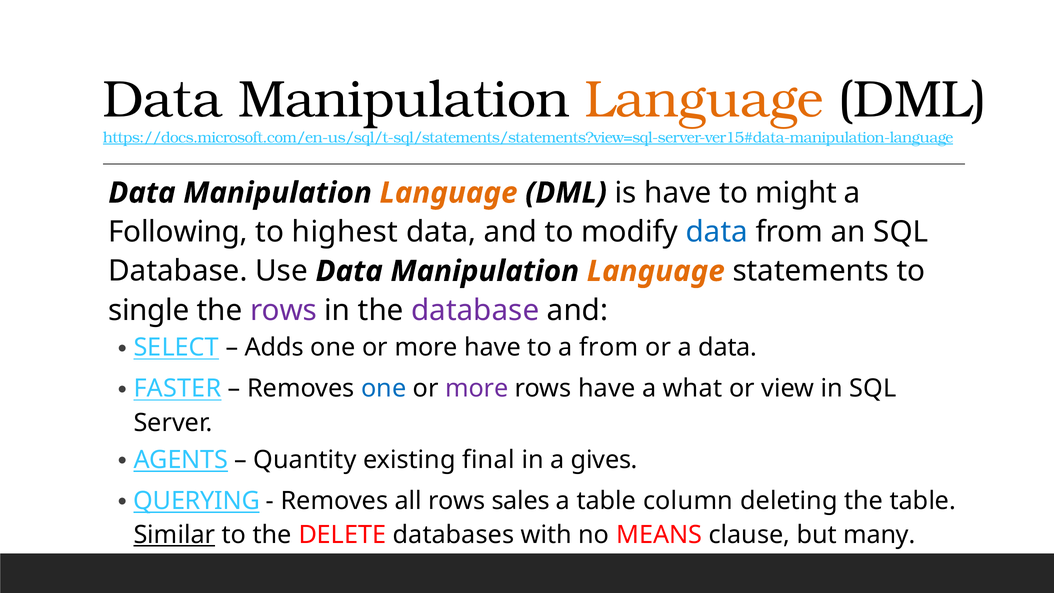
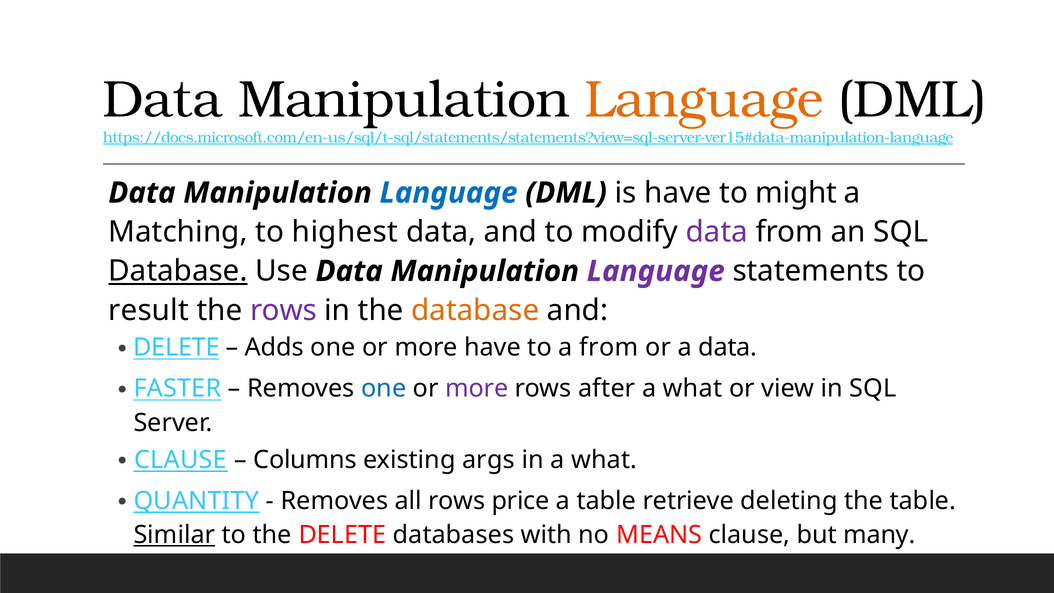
Language at (449, 193) colour: orange -> blue
Following: Following -> Matching
data at (717, 232) colour: blue -> purple
Database at (178, 271) underline: none -> present
Language at (656, 271) colour: orange -> purple
single: single -> result
database at (475, 310) colour: purple -> orange
SELECT at (176, 347): SELECT -> DELETE
rows have: have -> after
AGENTS at (181, 460): AGENTS -> CLAUSE
Quantity: Quantity -> Columns
final: final -> args
in a gives: gives -> what
QUERYING: QUERYING -> QUANTITY
sales: sales -> price
column: column -> retrieve
